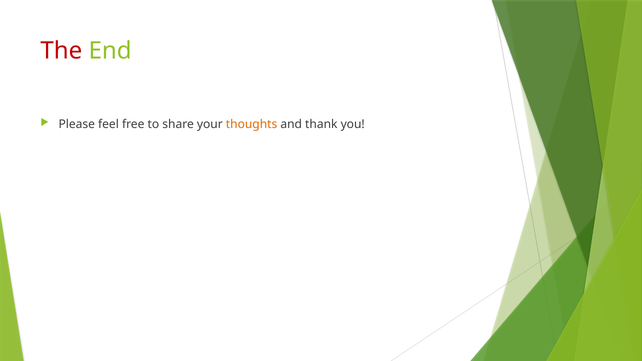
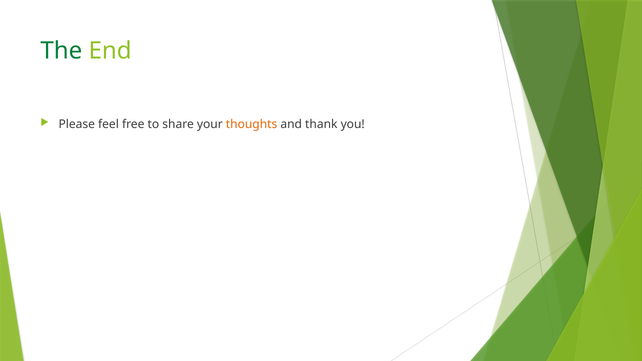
The colour: red -> green
